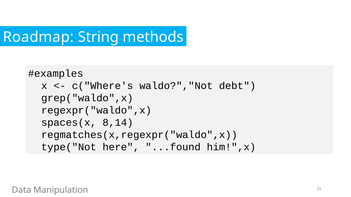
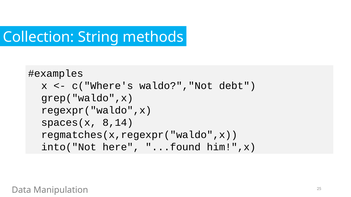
Roadmap: Roadmap -> Collection
type("Not: type("Not -> into("Not
